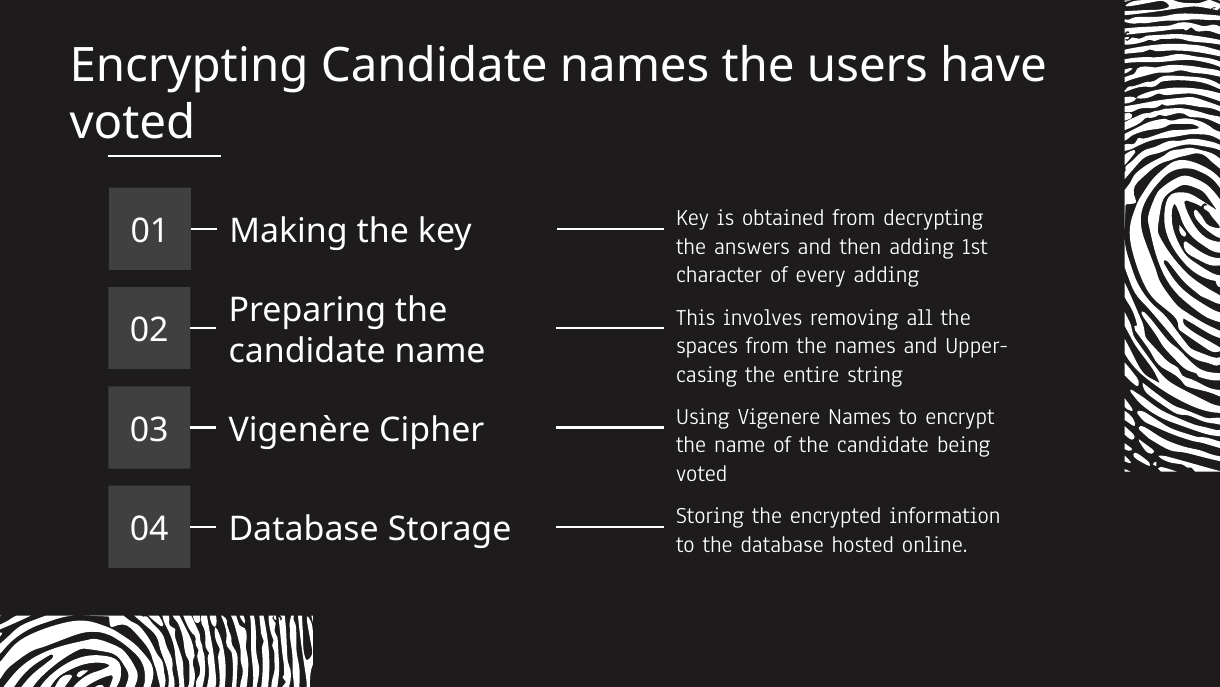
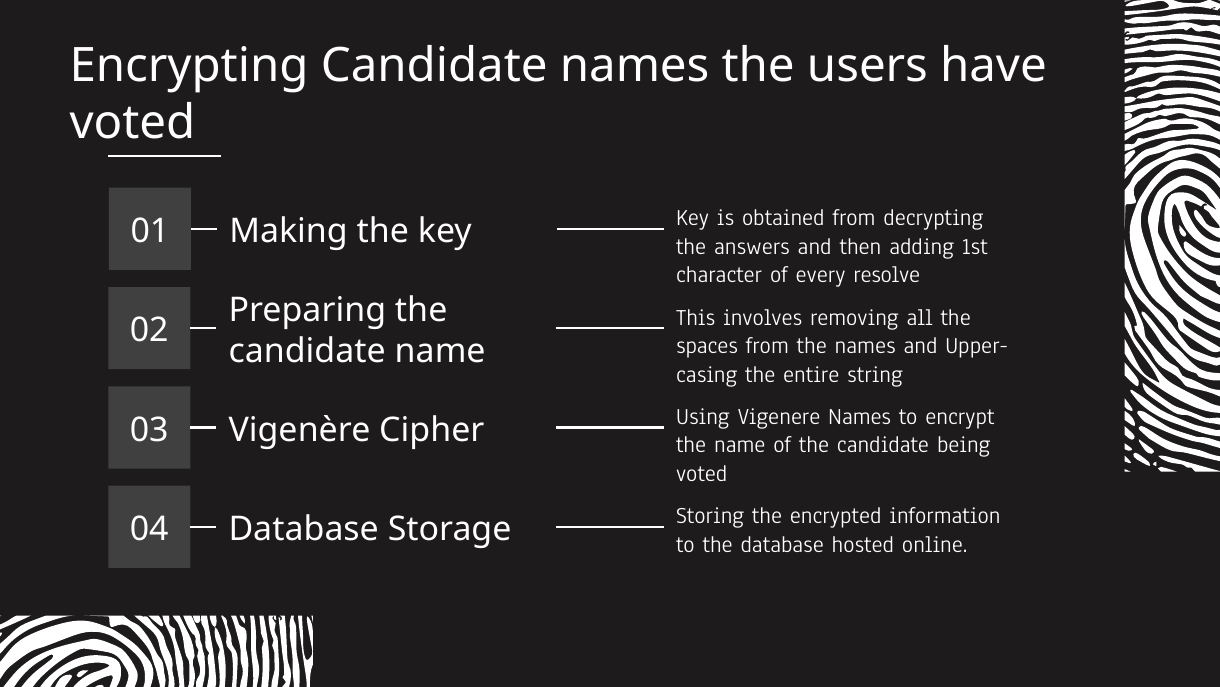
every adding: adding -> resolve
